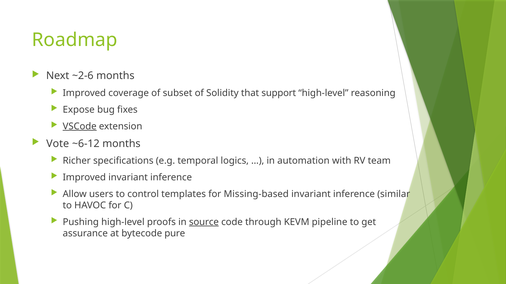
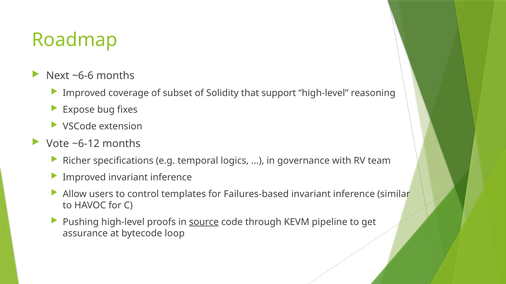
~2-6: ~2-6 -> ~6-6
VSCode underline: present -> none
automation: automation -> governance
Missing-based: Missing-based -> Failures-based
pure: pure -> loop
